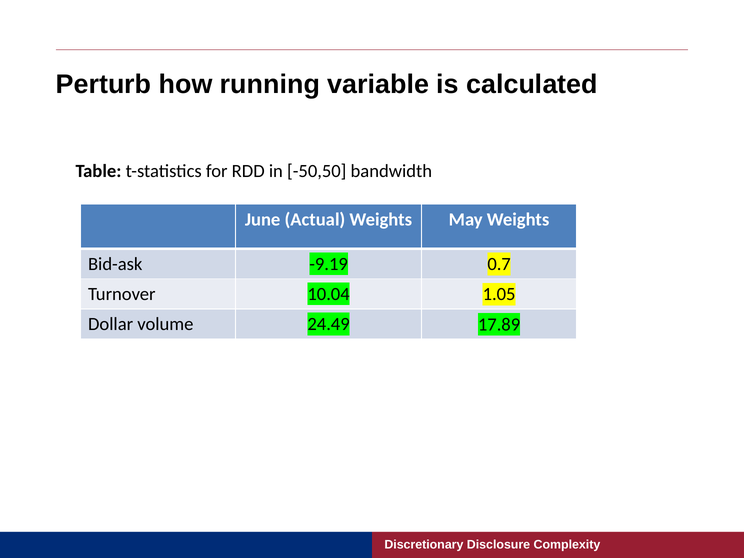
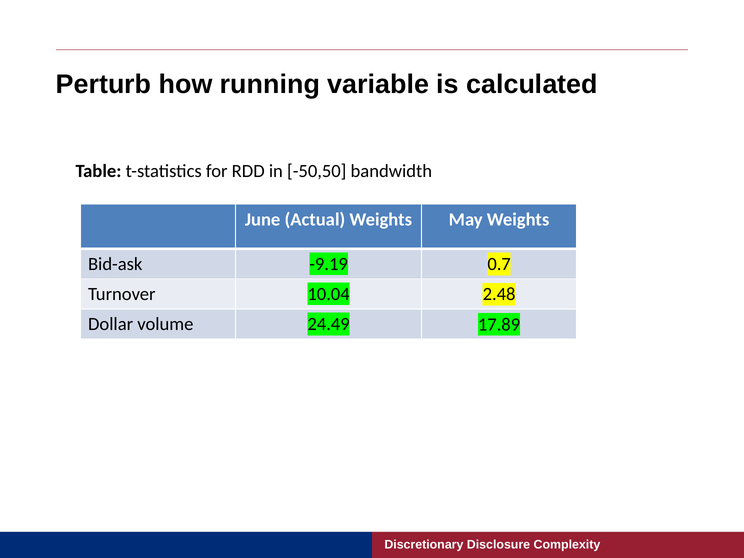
1.05: 1.05 -> 2.48
